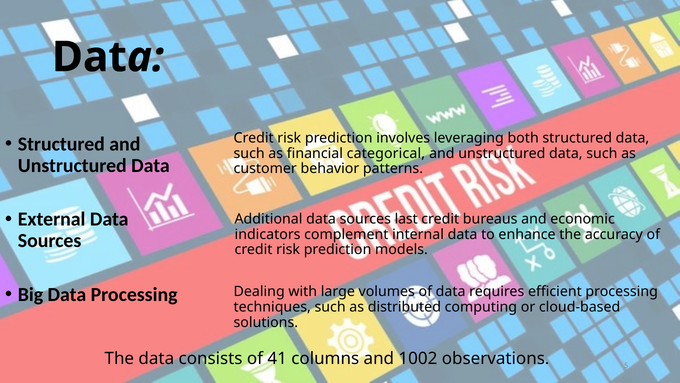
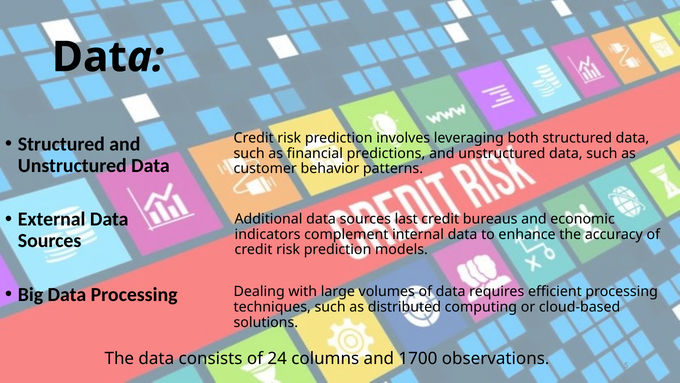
categorical: categorical -> predictions
41: 41 -> 24
1002: 1002 -> 1700
